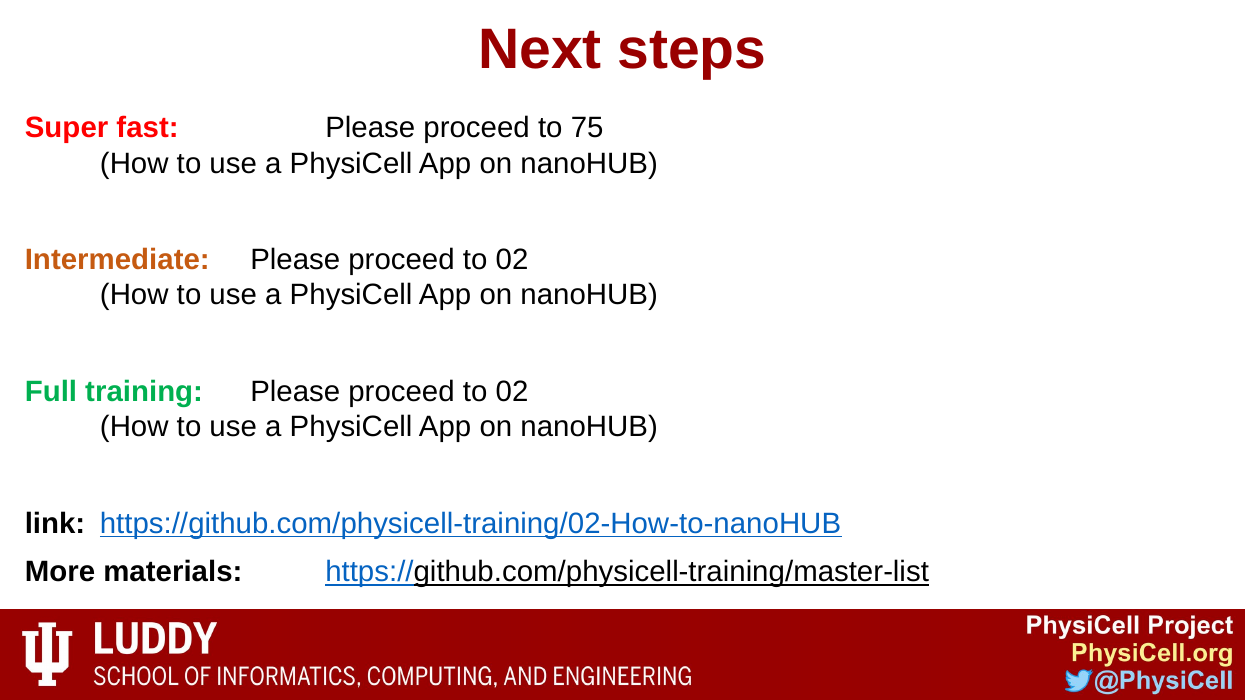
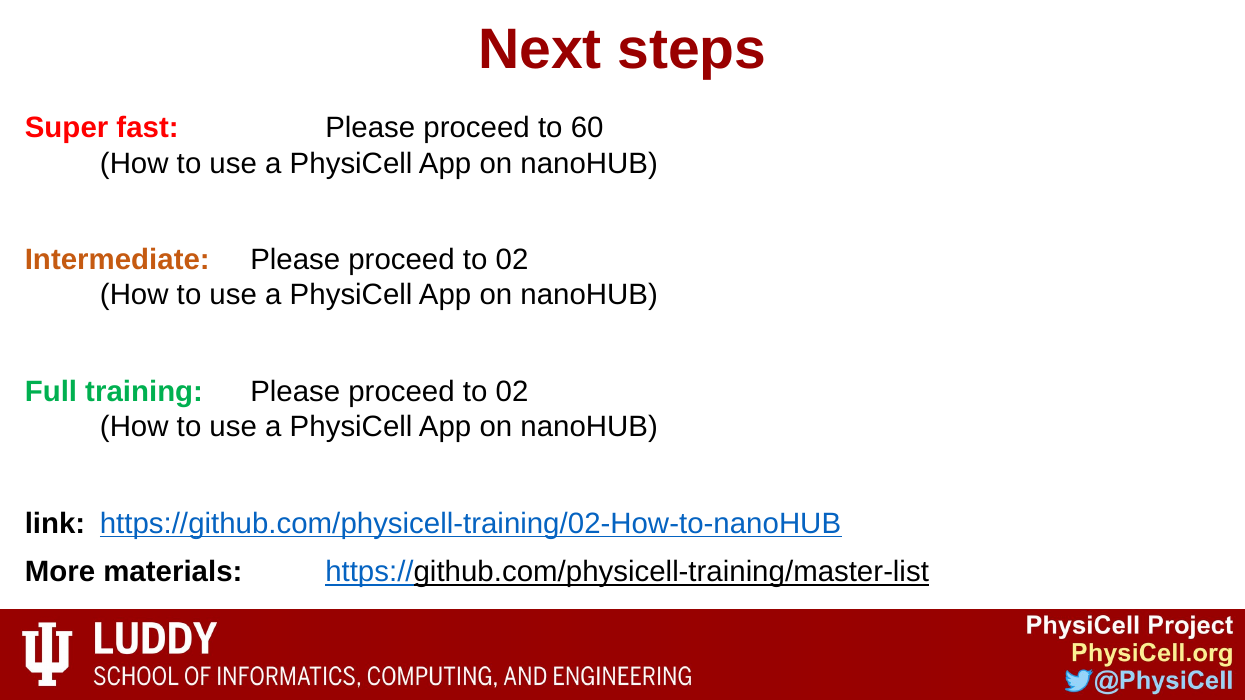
75: 75 -> 60
